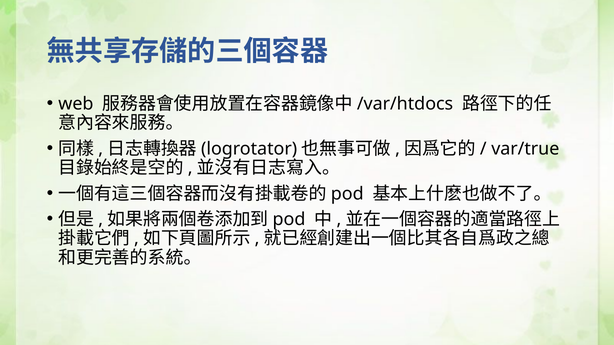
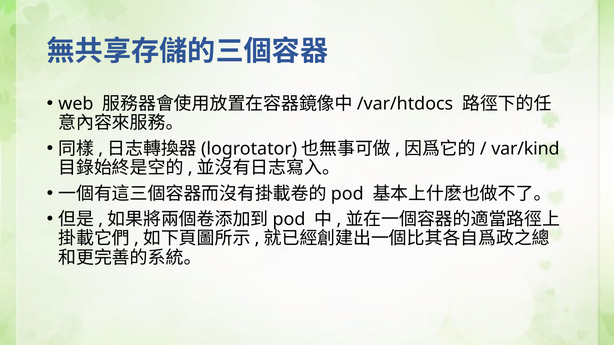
var/true: var/true -> var/kind
